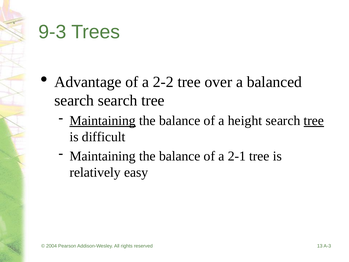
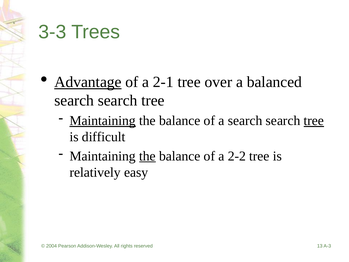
9-3: 9-3 -> 3-3
Advantage underline: none -> present
2-2: 2-2 -> 2-1
a height: height -> search
the at (147, 156) underline: none -> present
2-1: 2-1 -> 2-2
